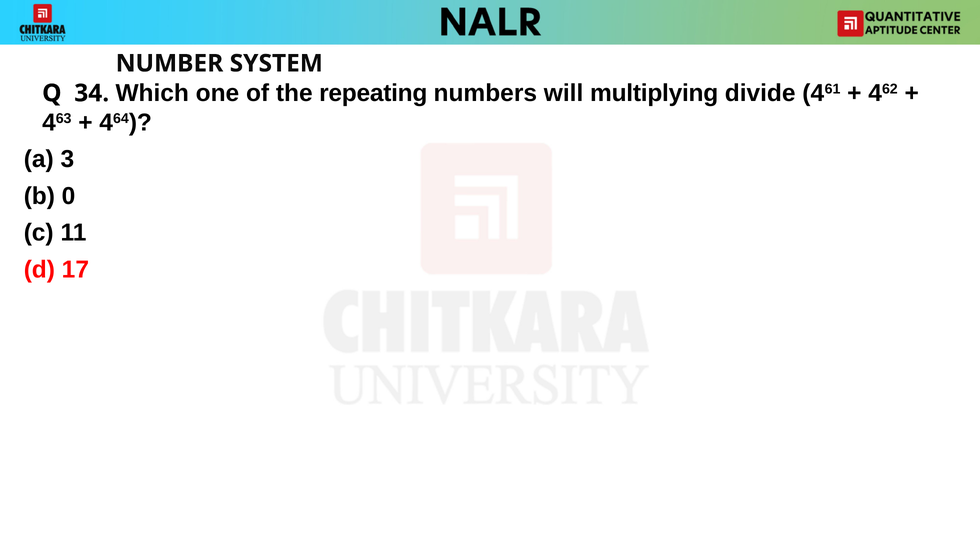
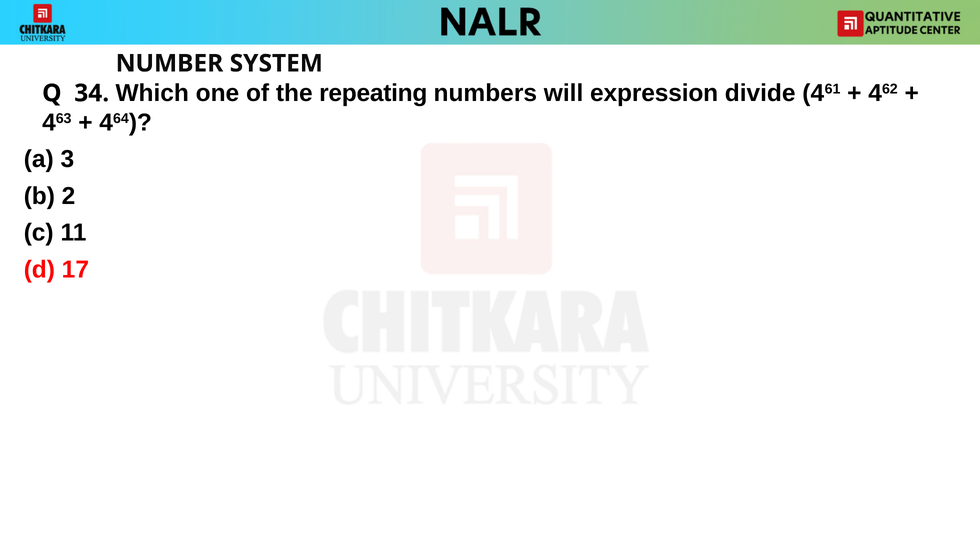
multiplying: multiplying -> expression
0: 0 -> 2
